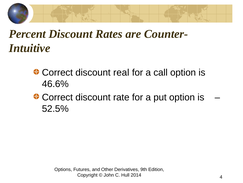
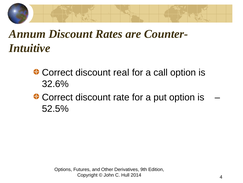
Percent: Percent -> Annum
46.6%: 46.6% -> 32.6%
